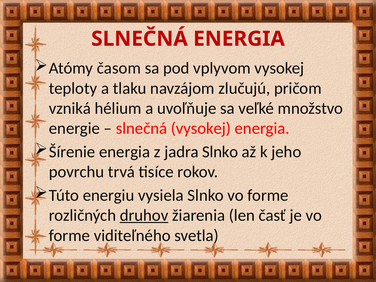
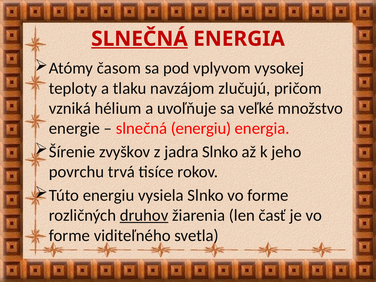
SLNEČNÁ at (139, 39) underline: none -> present
slnečná vysokej: vysokej -> energiu
Šírenie energia: energia -> zvyškov
